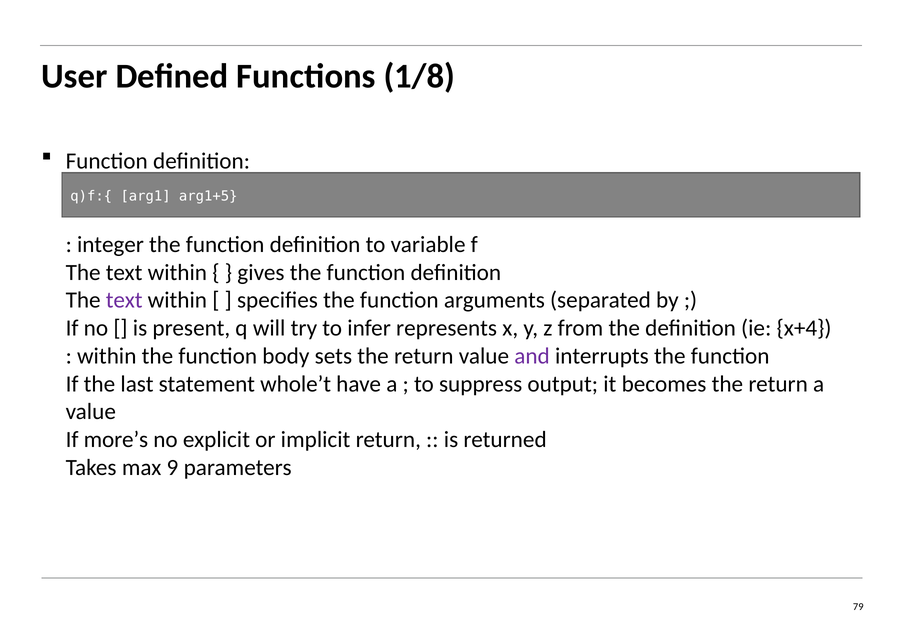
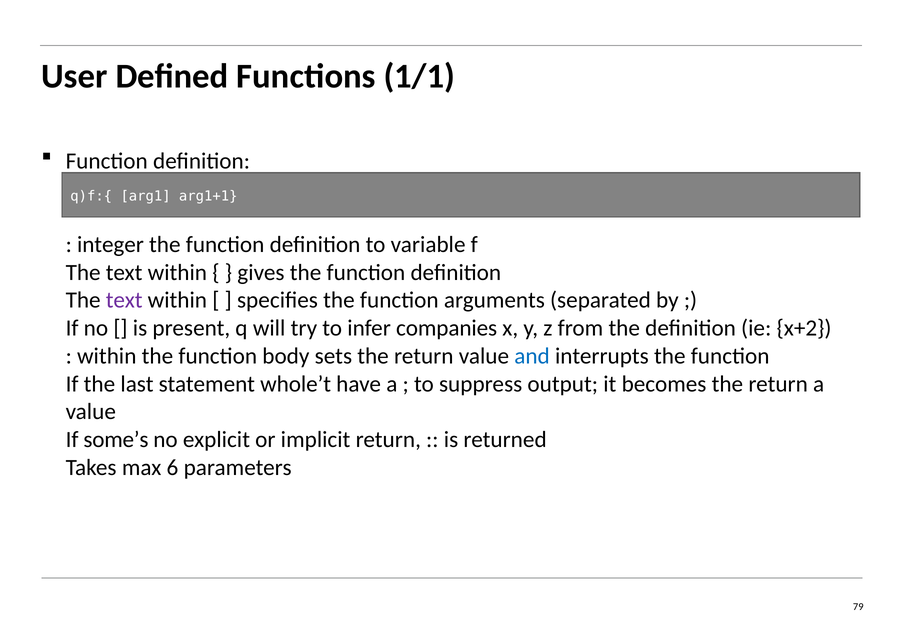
1/8: 1/8 -> 1/1
arg1+5: arg1+5 -> arg1+1
represents: represents -> companies
x+4: x+4 -> x+2
and colour: purple -> blue
more’s: more’s -> some’s
9: 9 -> 6
